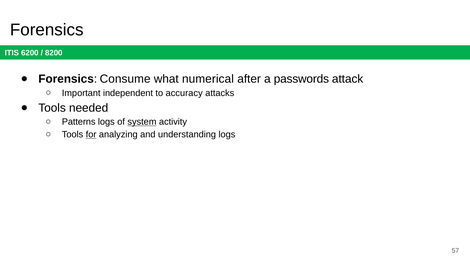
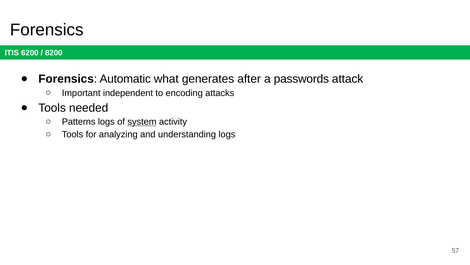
Consume: Consume -> Automatic
numerical: numerical -> generates
accuracy: accuracy -> encoding
for underline: present -> none
